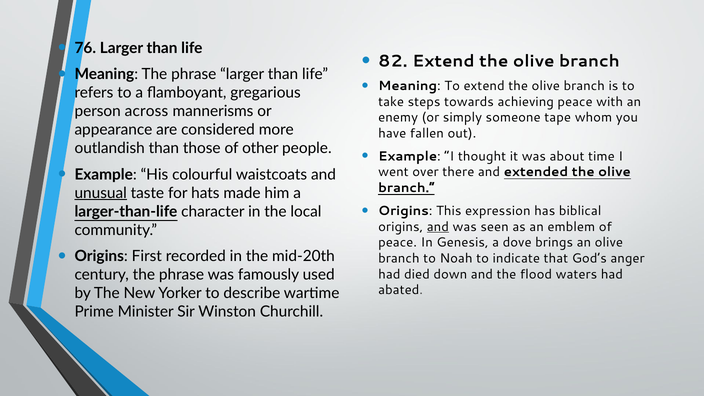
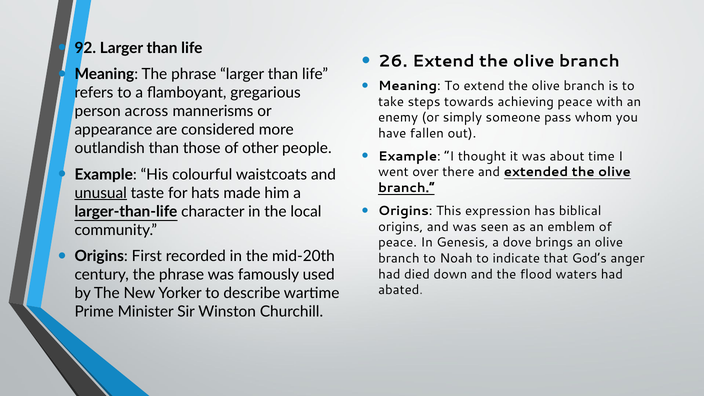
76: 76 -> 92
82: 82 -> 26
tape: tape -> pass
and at (438, 227) underline: present -> none
